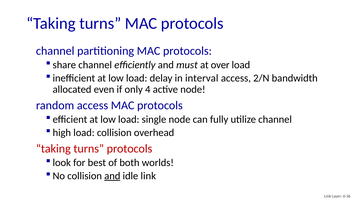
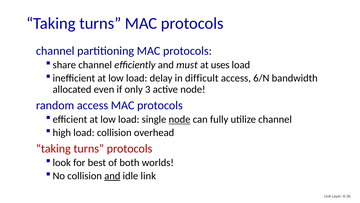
over: over -> uses
interval: interval -> difficult
2/N: 2/N -> 6/N
4: 4 -> 3
node at (180, 119) underline: none -> present
